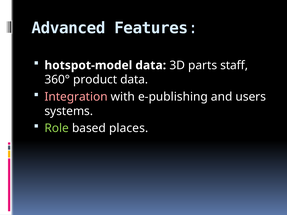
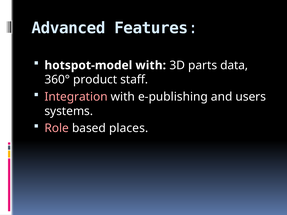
hotspot-model data: data -> with
staff: staff -> data
product data: data -> staff
Role colour: light green -> pink
